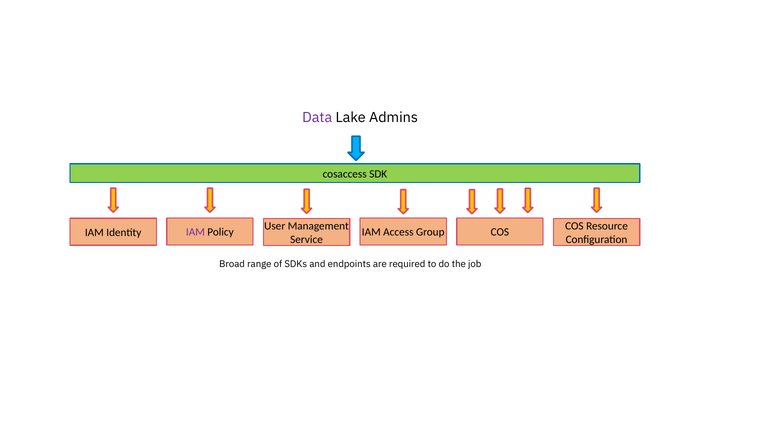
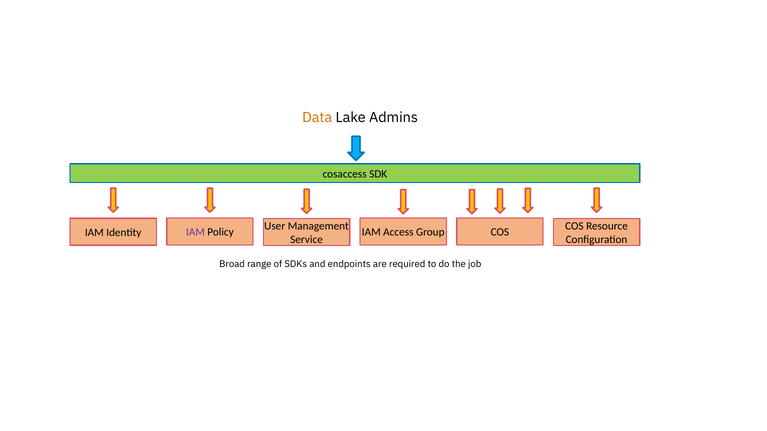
Data colour: purple -> orange
